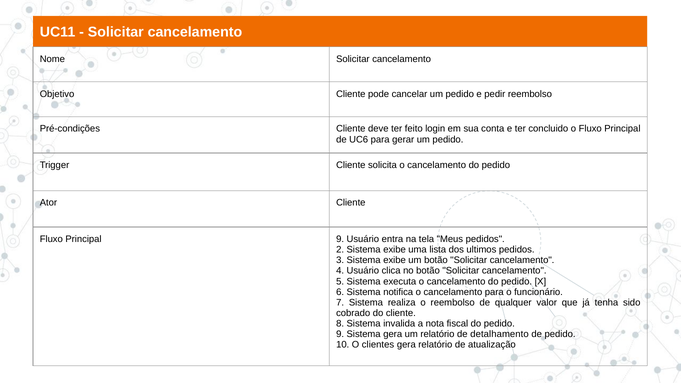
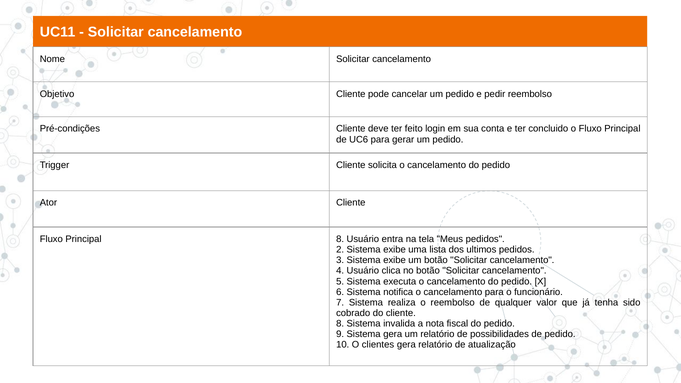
Principal 9: 9 -> 8
detalhamento: detalhamento -> possibilidades
